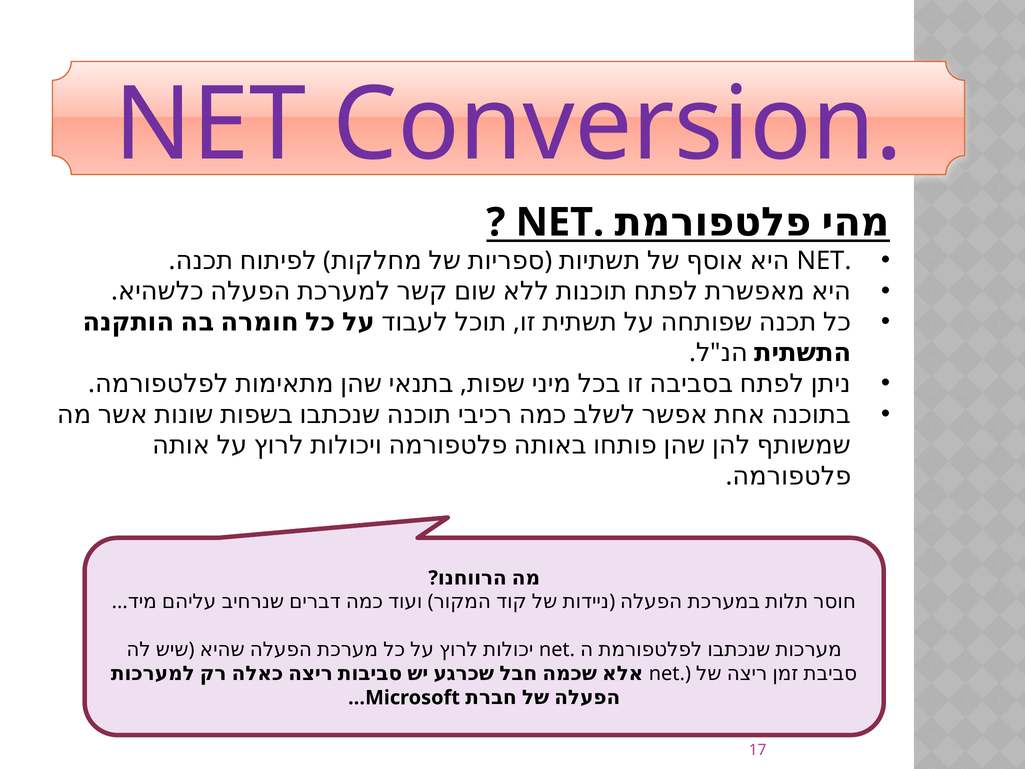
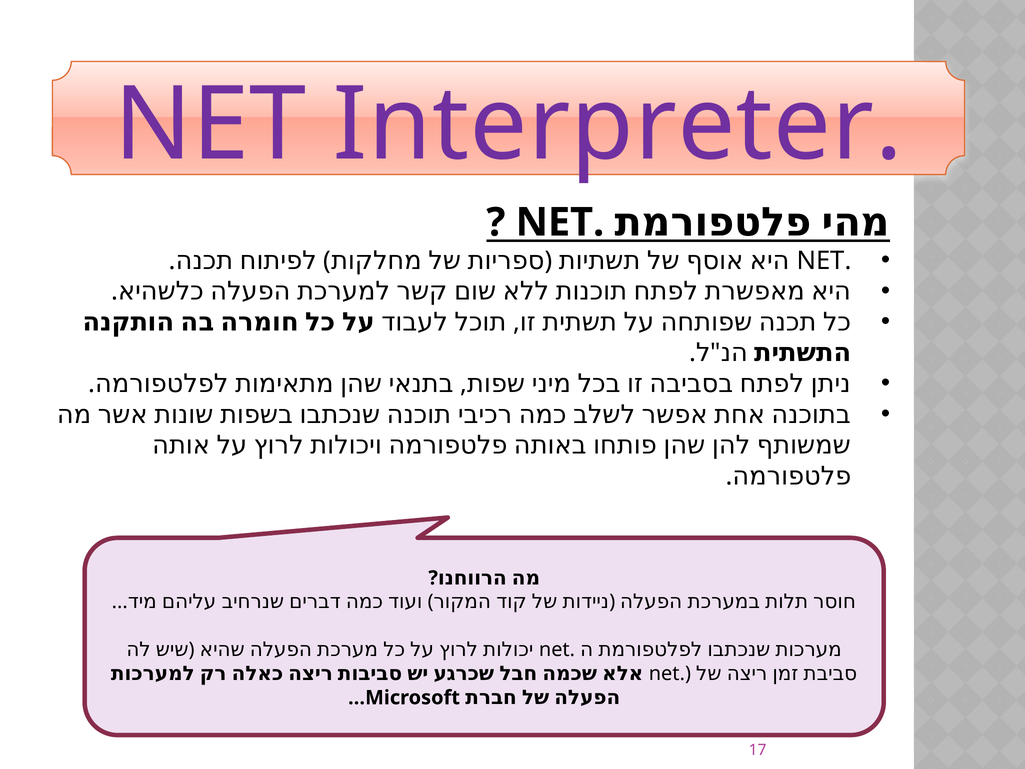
Conversion: Conversion -> Interpreter
